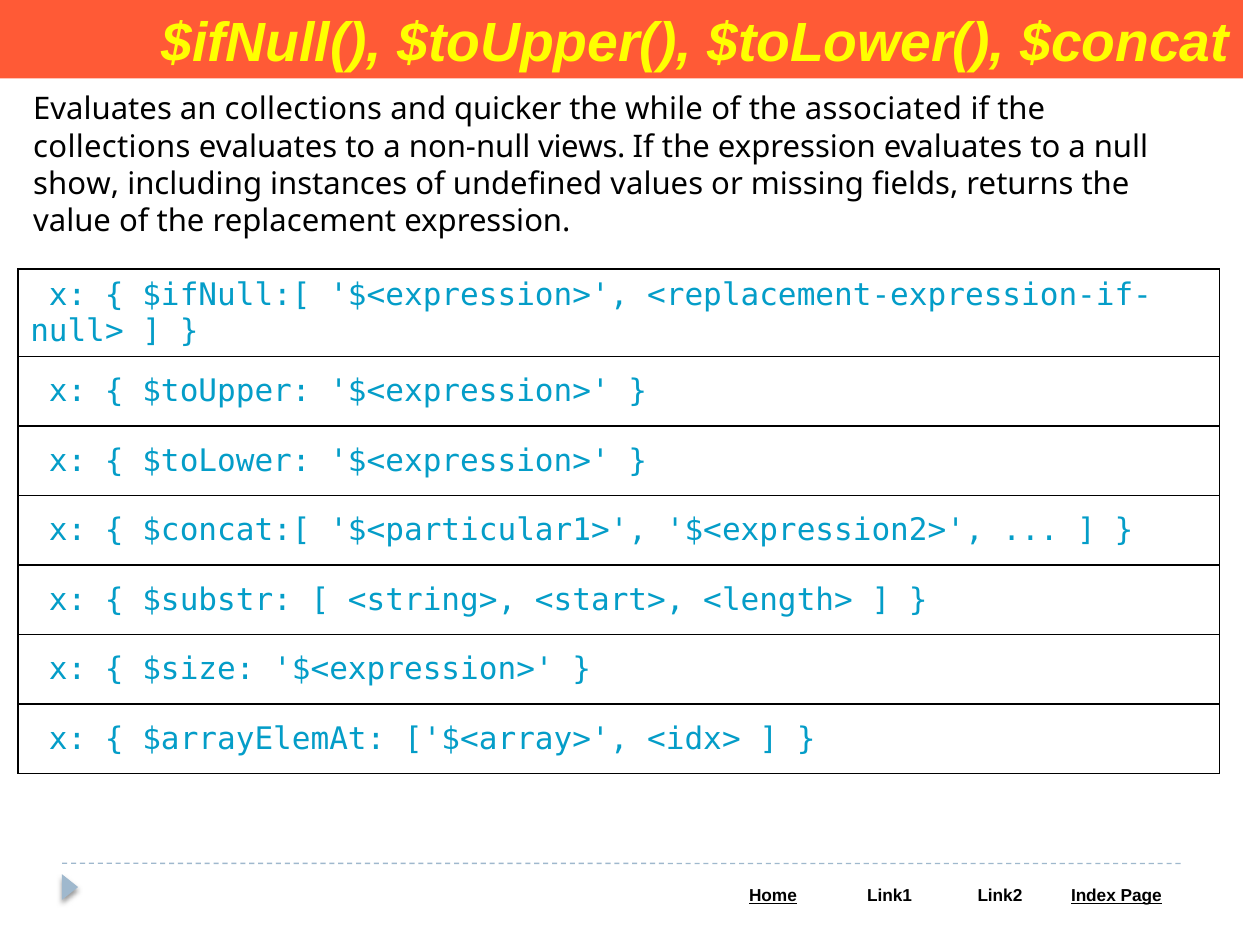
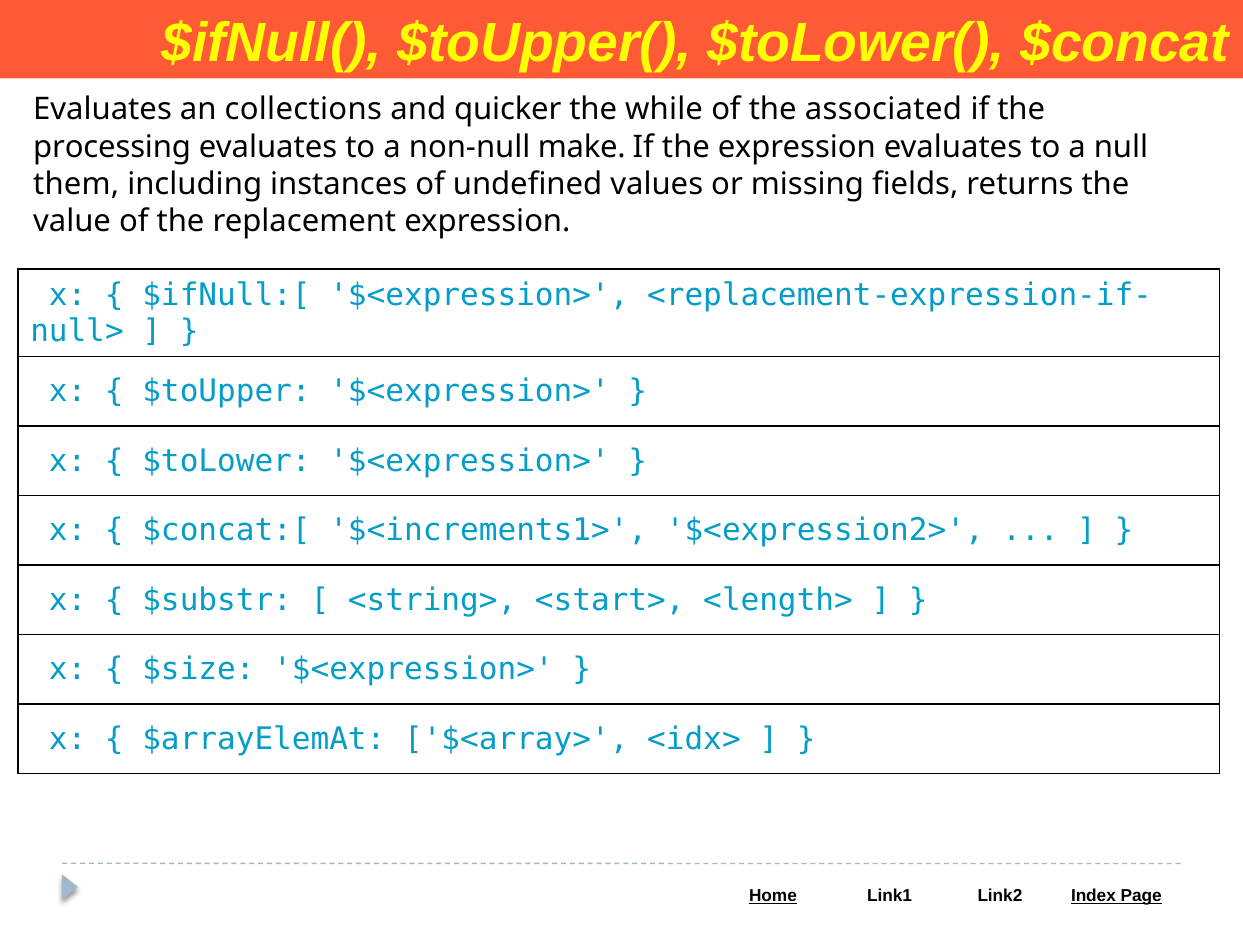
collections at (112, 147): collections -> processing
views: views -> make
show: show -> them
$<particular1>: $<particular1> -> $<increments1>
